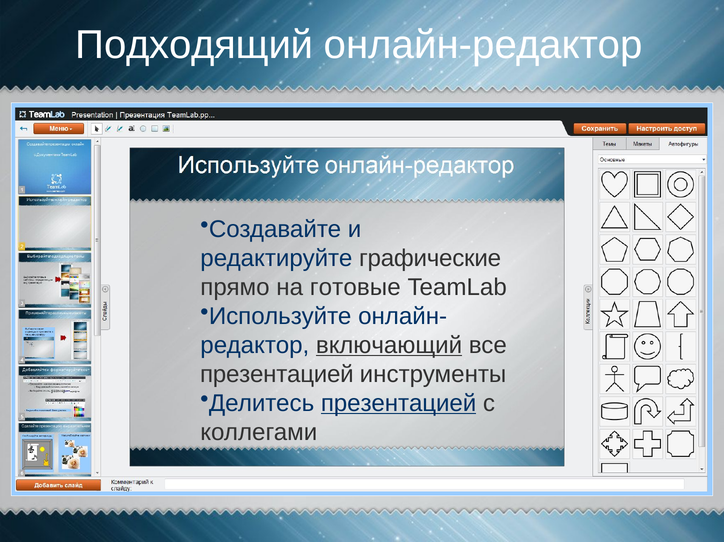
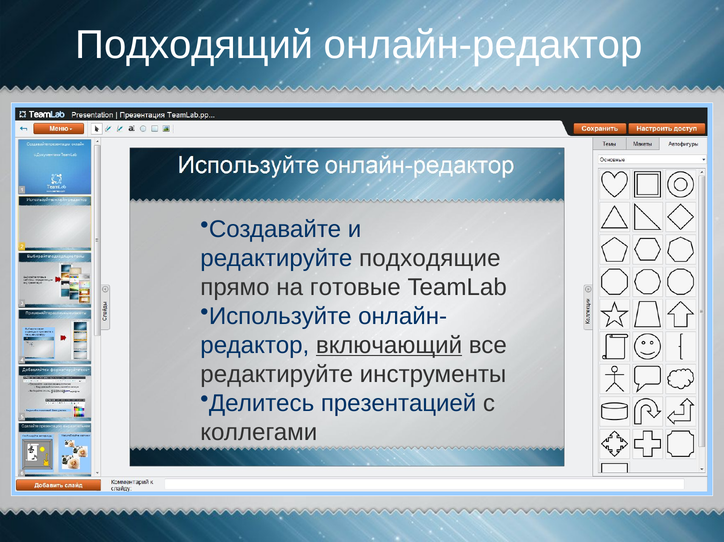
графические: графические -> подходящие
презентацией at (277, 374): презентацией -> редактируйте
презентацией at (399, 403) underline: present -> none
